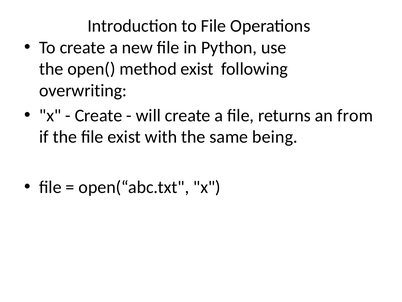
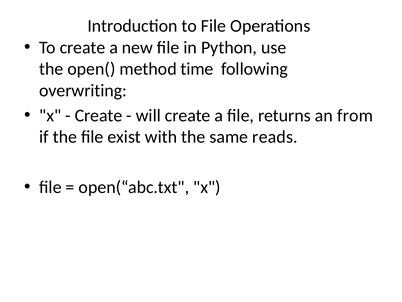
method exist: exist -> time
being: being -> reads
